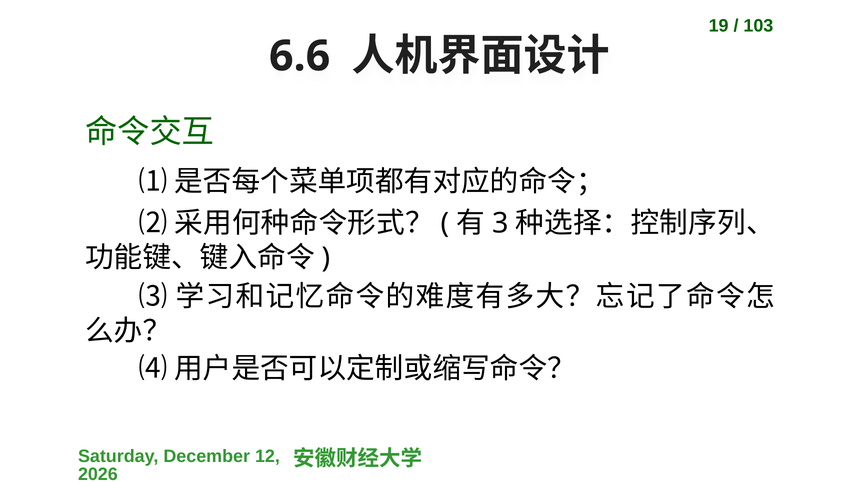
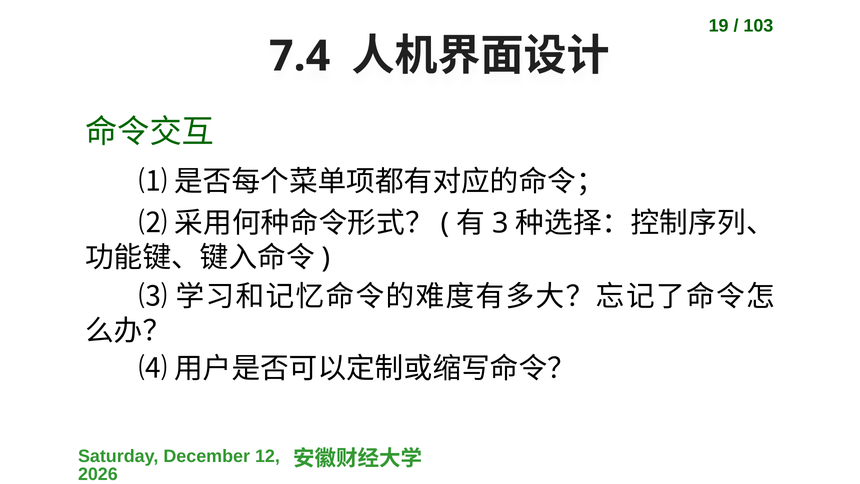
6.6: 6.6 -> 7.4
